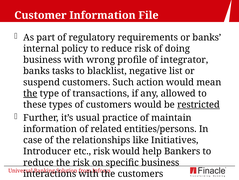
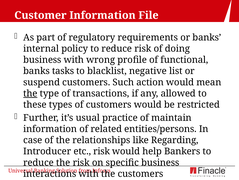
integrator: integrator -> functional
restricted underline: present -> none
Initiatives: Initiatives -> Regarding
